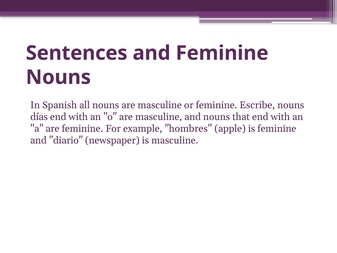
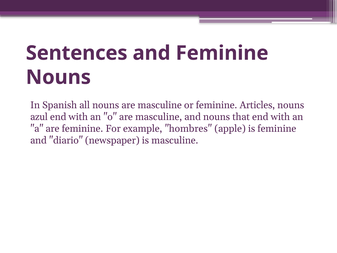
Escribe: Escribe -> Articles
días: días -> azul
